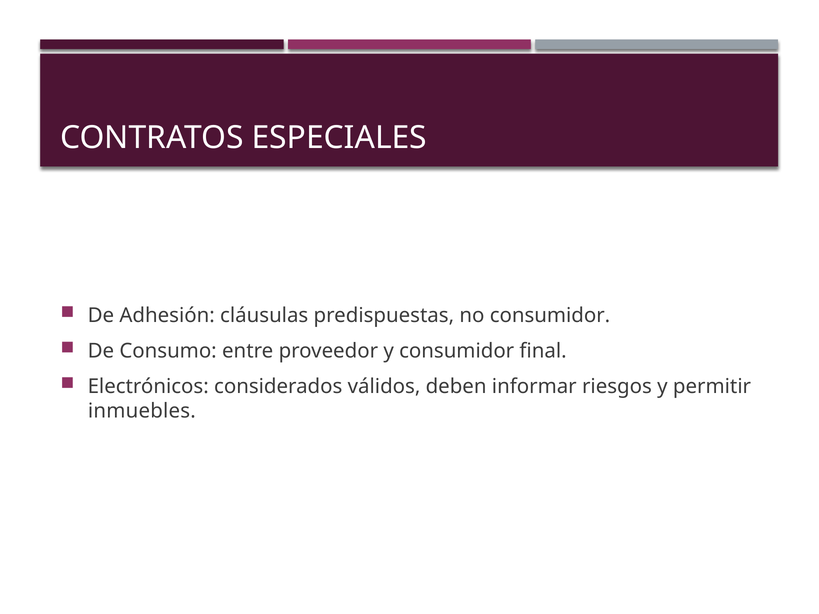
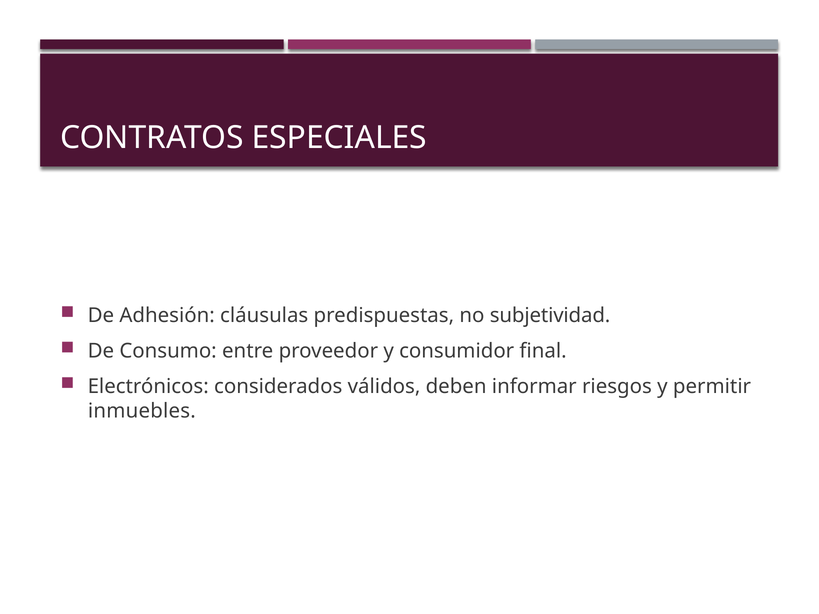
no consumidor: consumidor -> subjetividad
